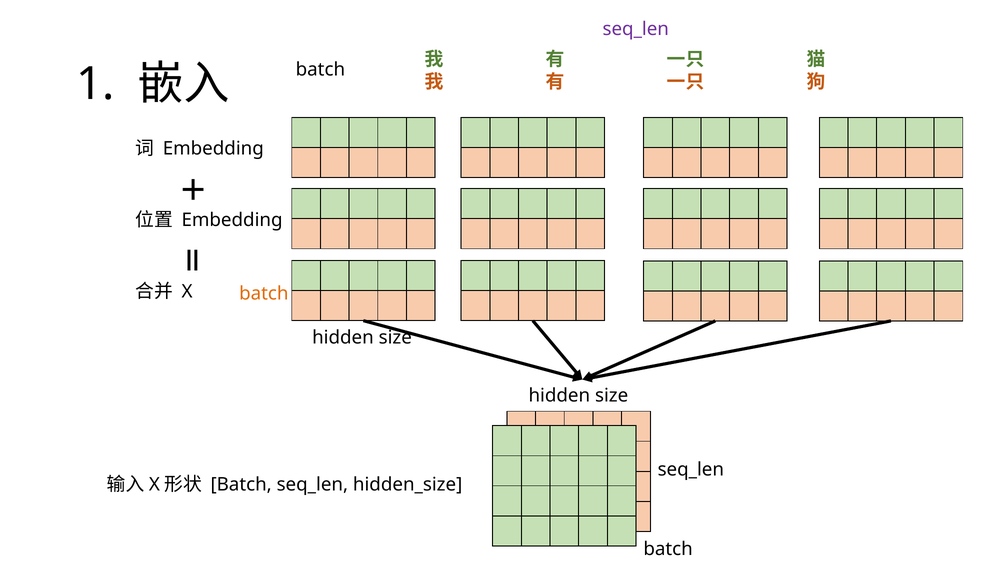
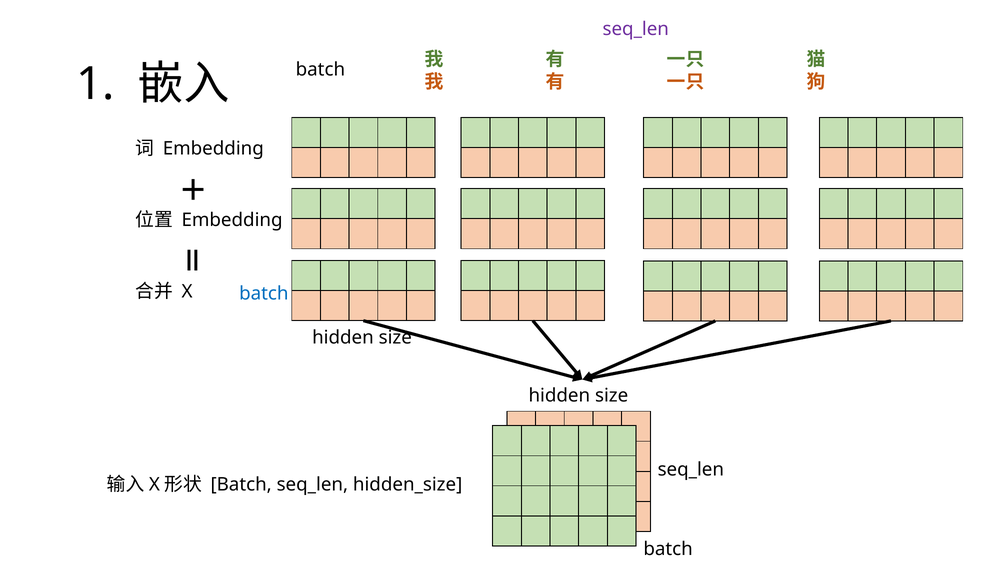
batch at (264, 294) colour: orange -> blue
